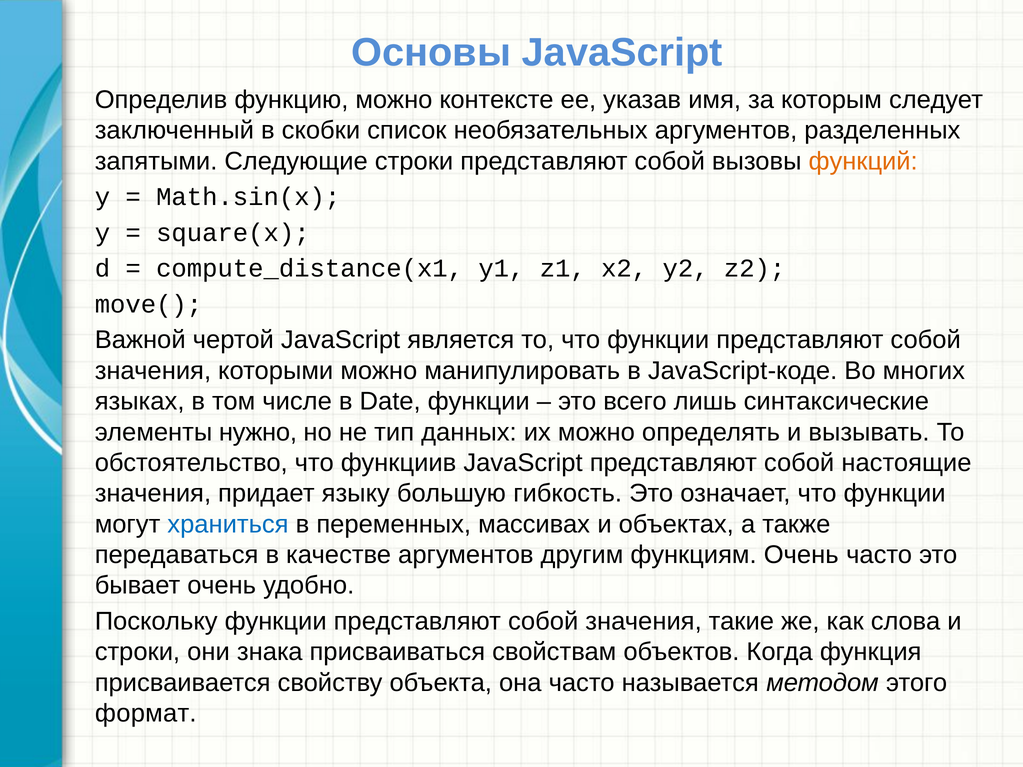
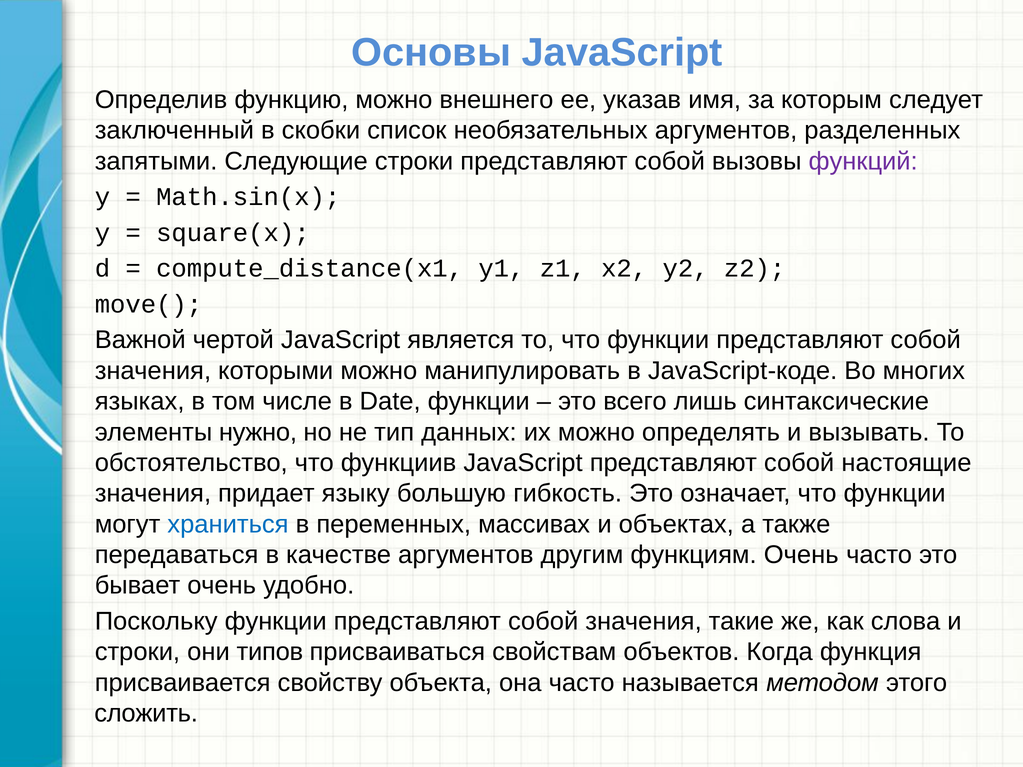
контексте: контексте -> внешнего
функций colour: orange -> purple
знака: знака -> типов
формат: формат -> сложить
